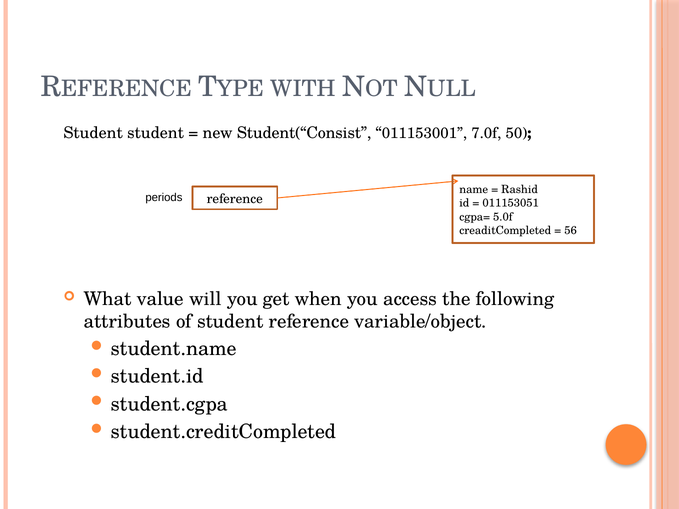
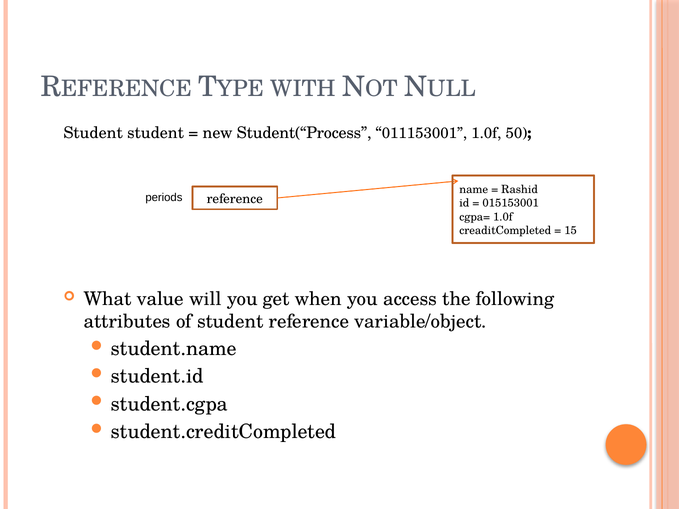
Student(“Consist: Student(“Consist -> Student(“Process
011153001 7.0f: 7.0f -> 1.0f
011153051: 011153051 -> 015153001
cgpa= 5.0f: 5.0f -> 1.0f
56: 56 -> 15
